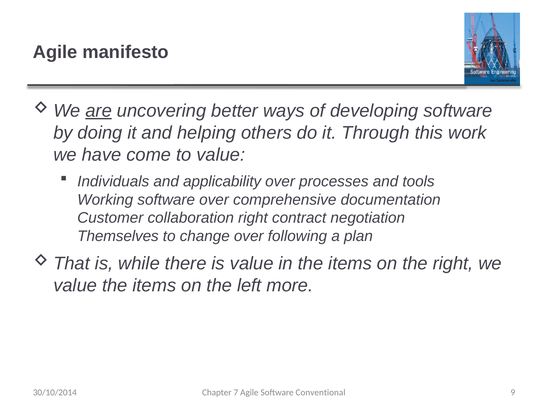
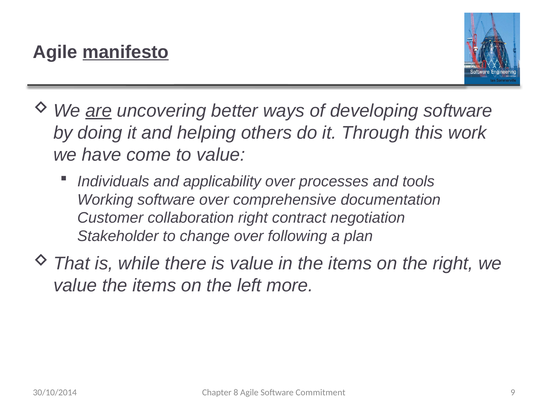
manifesto underline: none -> present
Themselves: Themselves -> Stakeholder
7: 7 -> 8
Conventional: Conventional -> Commitment
